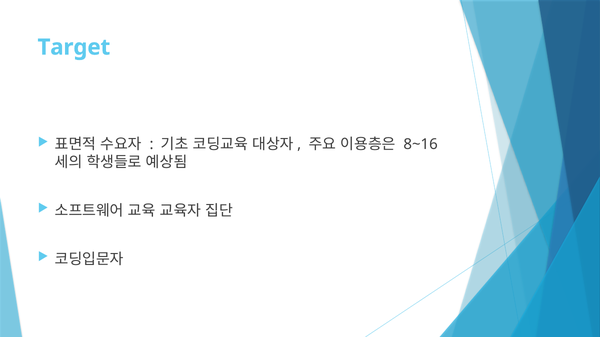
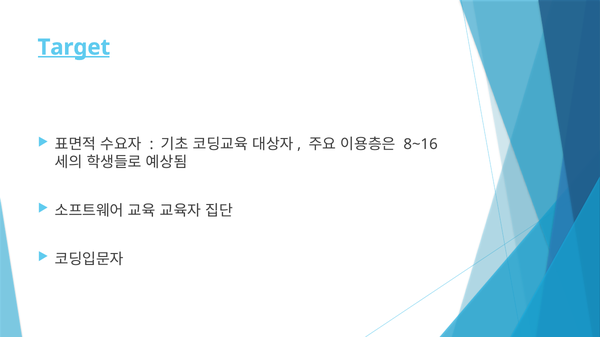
Target underline: none -> present
